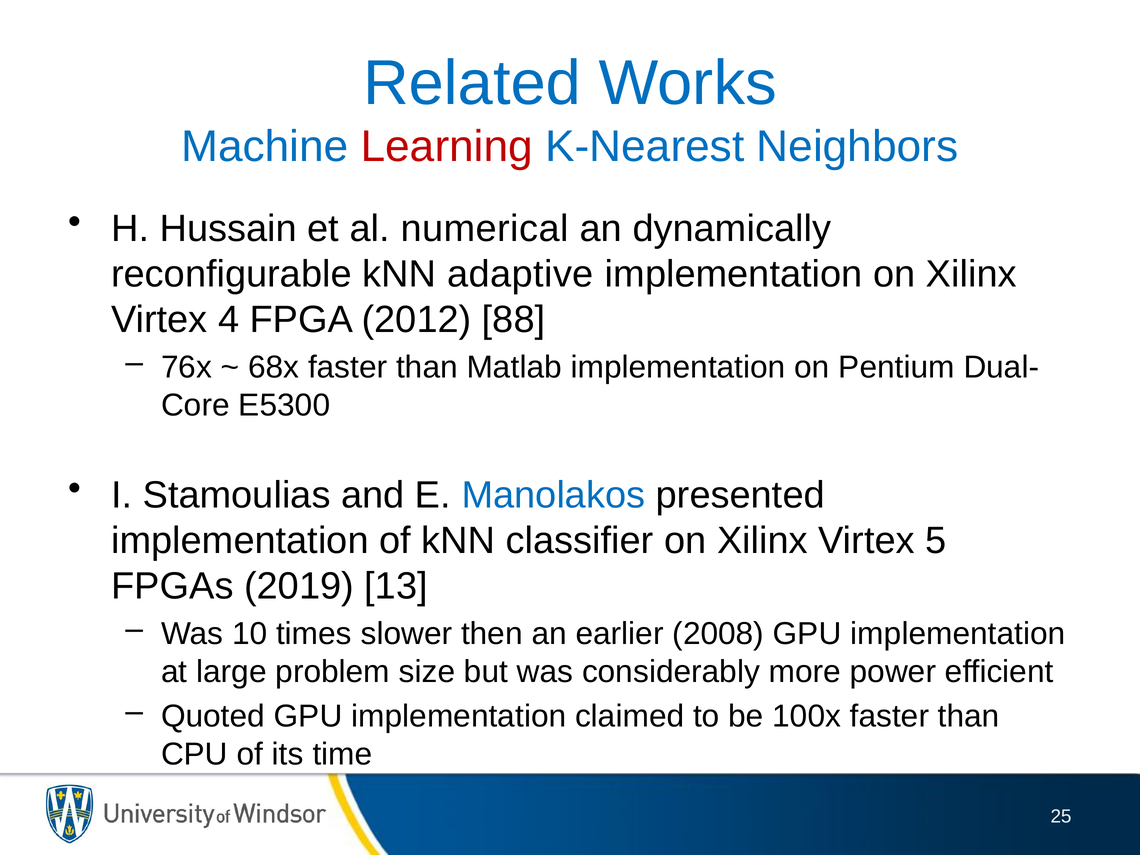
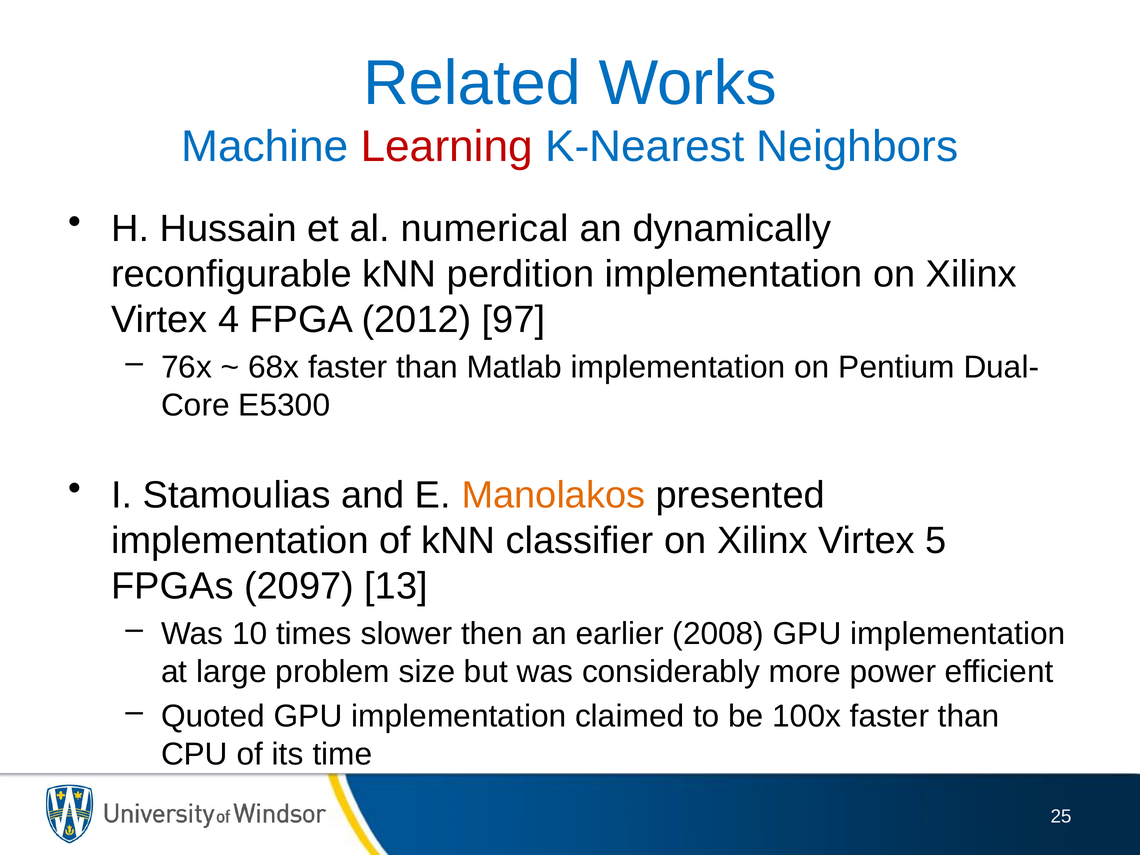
adaptive: adaptive -> perdition
88: 88 -> 97
Manolakos colour: blue -> orange
2019: 2019 -> 2097
